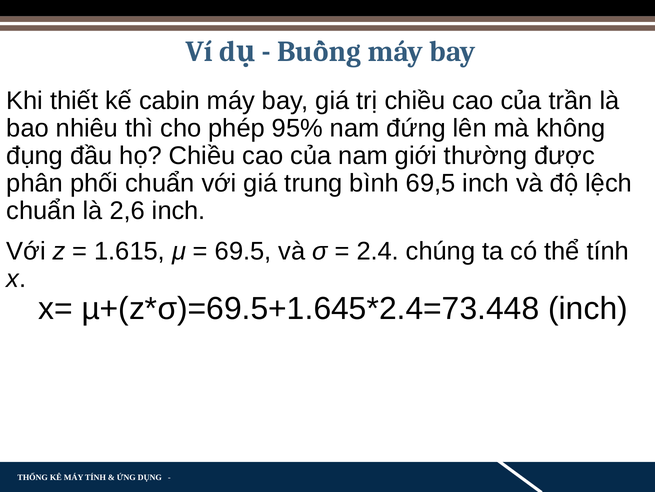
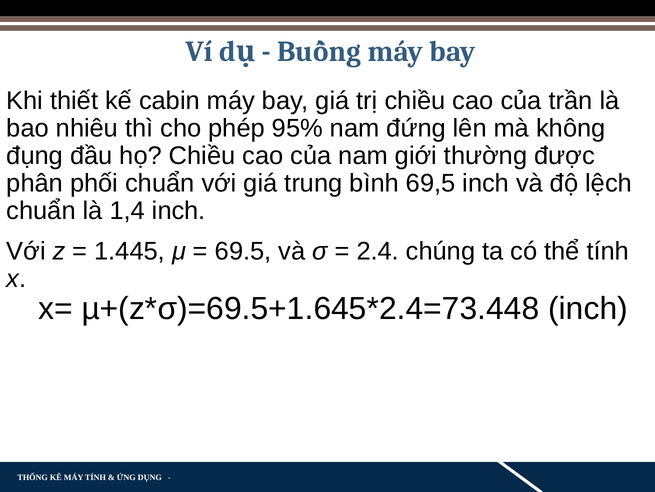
2,6: 2,6 -> 1,4
1.615: 1.615 -> 1.445
